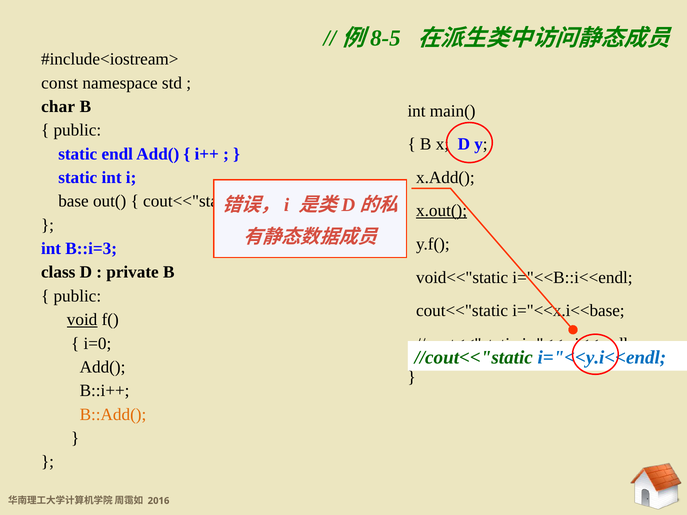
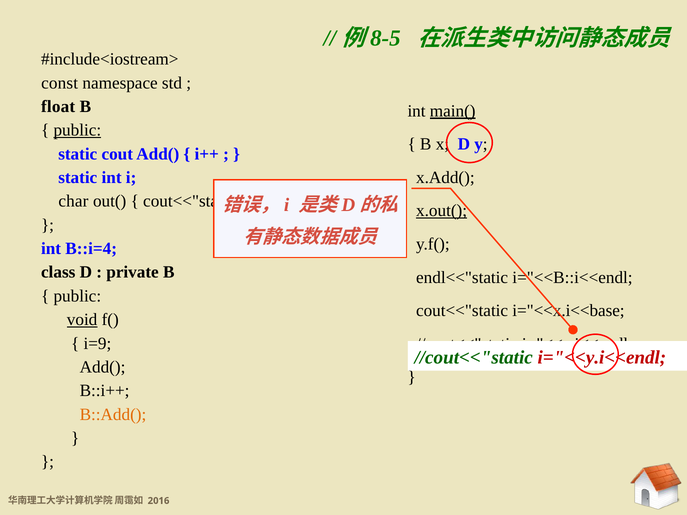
char: char -> float
main( underline: none -> present
public at (77, 130) underline: none -> present
endl: endl -> cout
base: base -> char
B::i=3: B::i=3 -> B::i=4
void<<"static: void<<"static -> endl<<"static
i=0: i=0 -> i=9
i="<<y.i<<endl at (602, 357) colour: blue -> red
